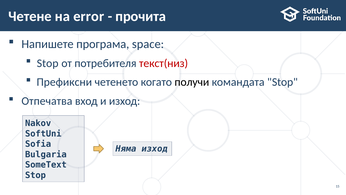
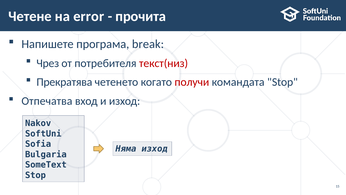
space: space -> break
Stop at (48, 63): Stop -> Чрез
Префиксни: Префиксни -> Прекратява
получи colour: black -> red
